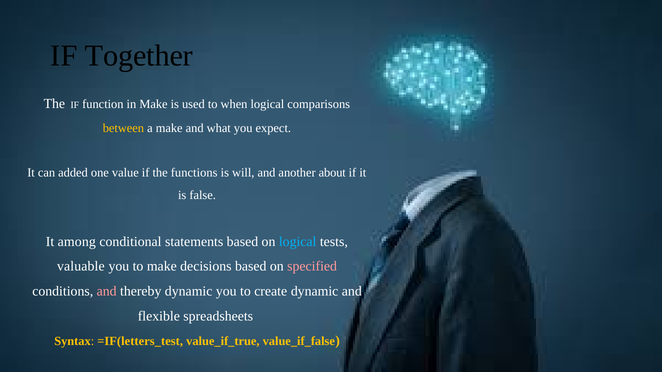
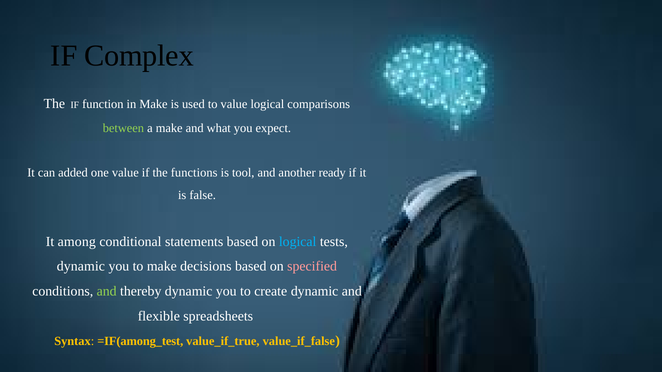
Together: Together -> Complex
to when: when -> value
between colour: yellow -> light green
will: will -> tool
about: about -> ready
valuable at (81, 267): valuable -> dynamic
and at (107, 291) colour: pink -> light green
=IF(letters_test: =IF(letters_test -> =IF(among_test
